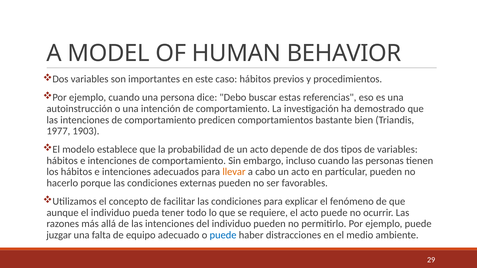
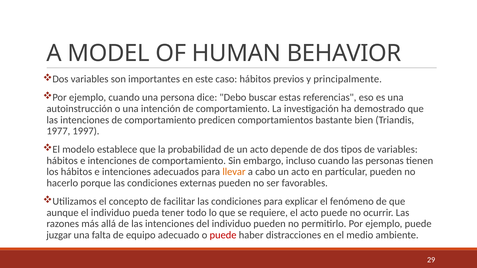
procedimientos: procedimientos -> principalmente
1903: 1903 -> 1997
puede at (223, 235) colour: blue -> red
